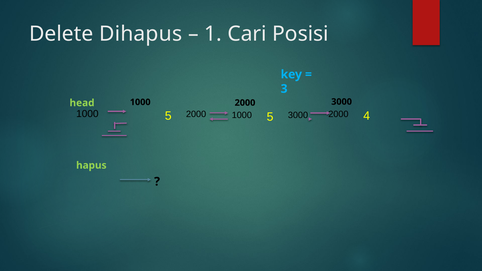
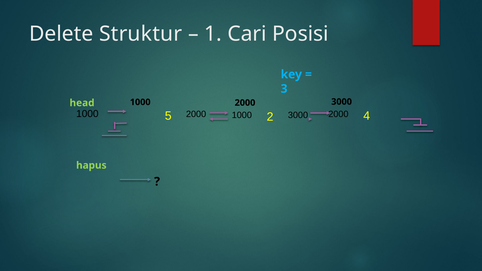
Dihapus: Dihapus -> Struktur
1000 5: 5 -> 2
